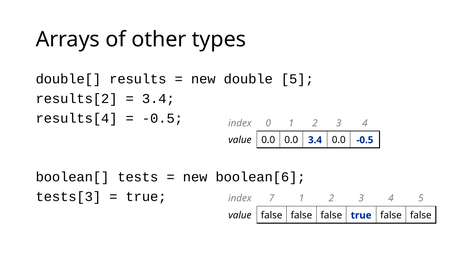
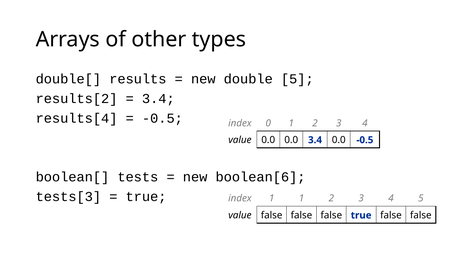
index 7: 7 -> 1
